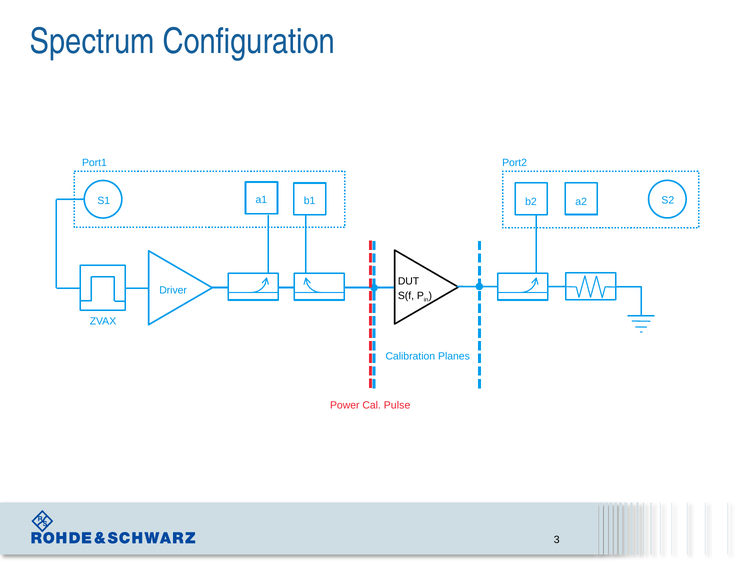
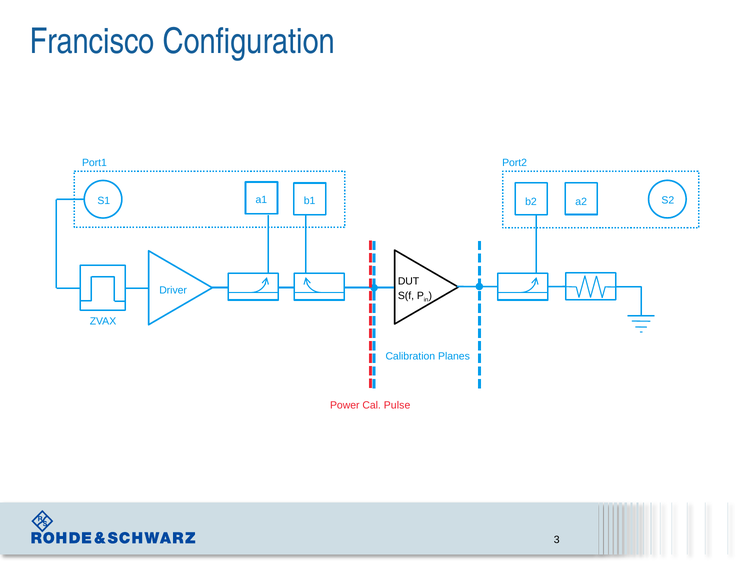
Spectrum: Spectrum -> Francisco
